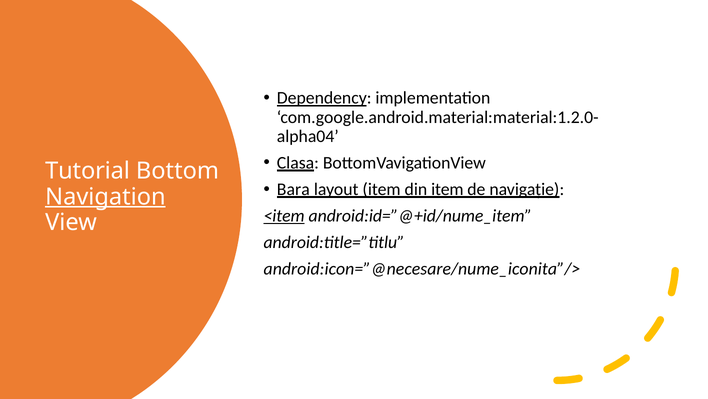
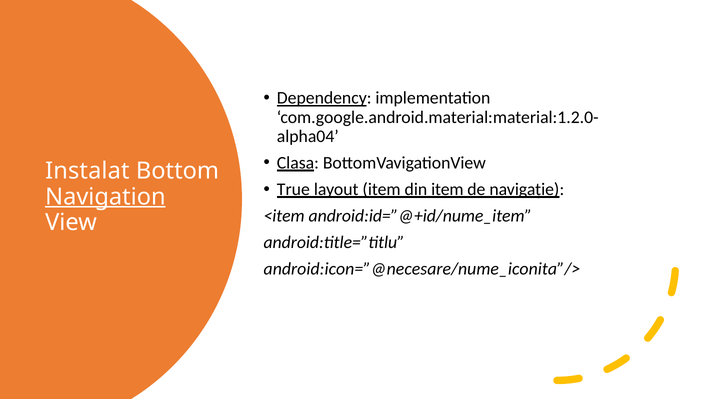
Tutorial: Tutorial -> Instalat
Bara: Bara -> True
<item underline: present -> none
